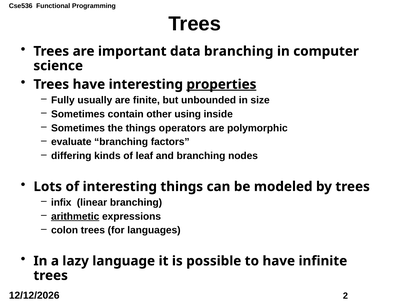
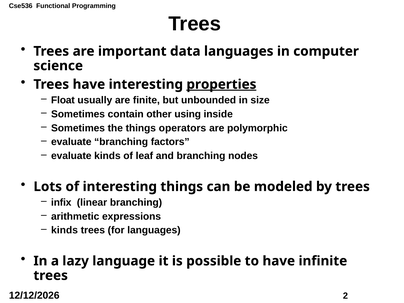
data branching: branching -> languages
Fully: Fully -> Float
differing at (71, 156): differing -> evaluate
arithmetic underline: present -> none
colon at (65, 230): colon -> kinds
